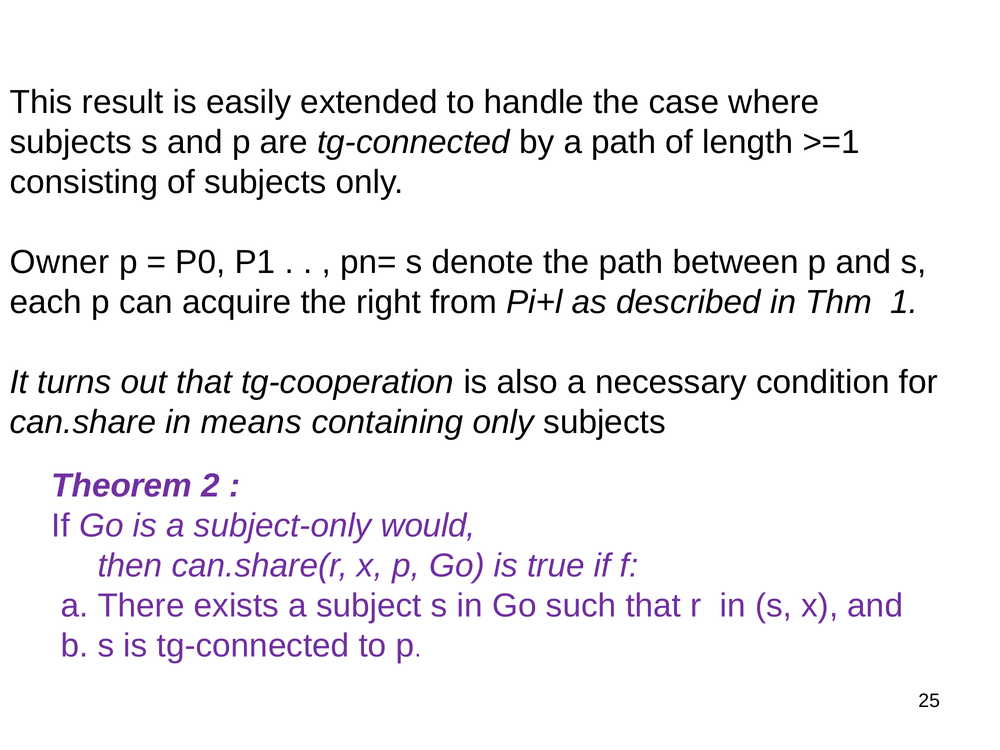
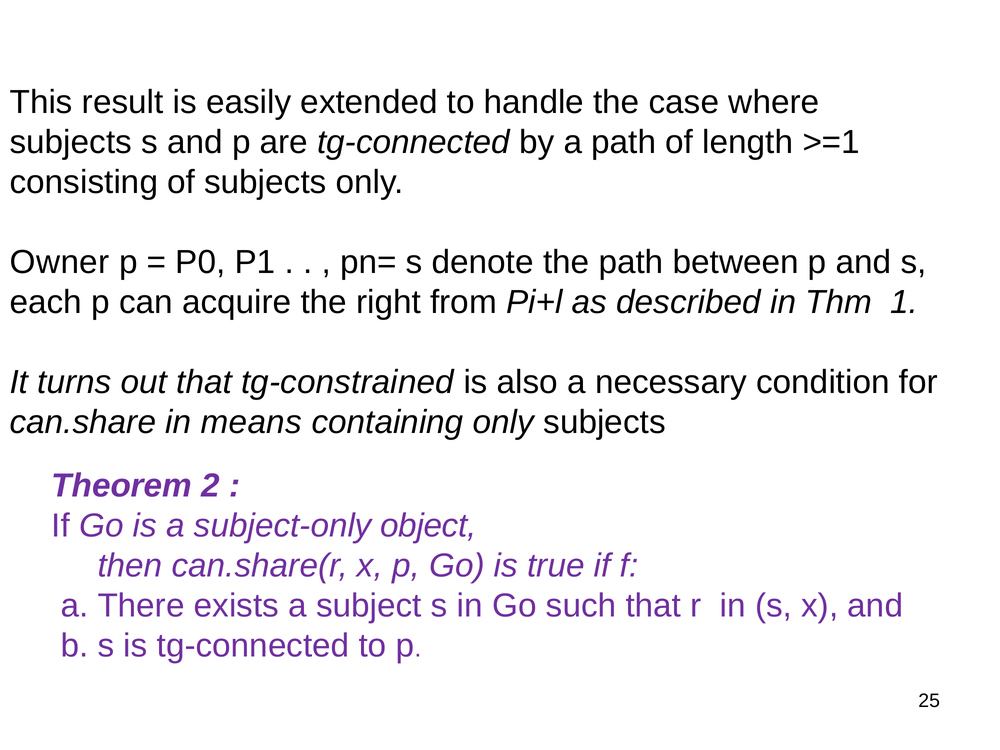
tg-cooperation: tg-cooperation -> tg-constrained
would: would -> object
